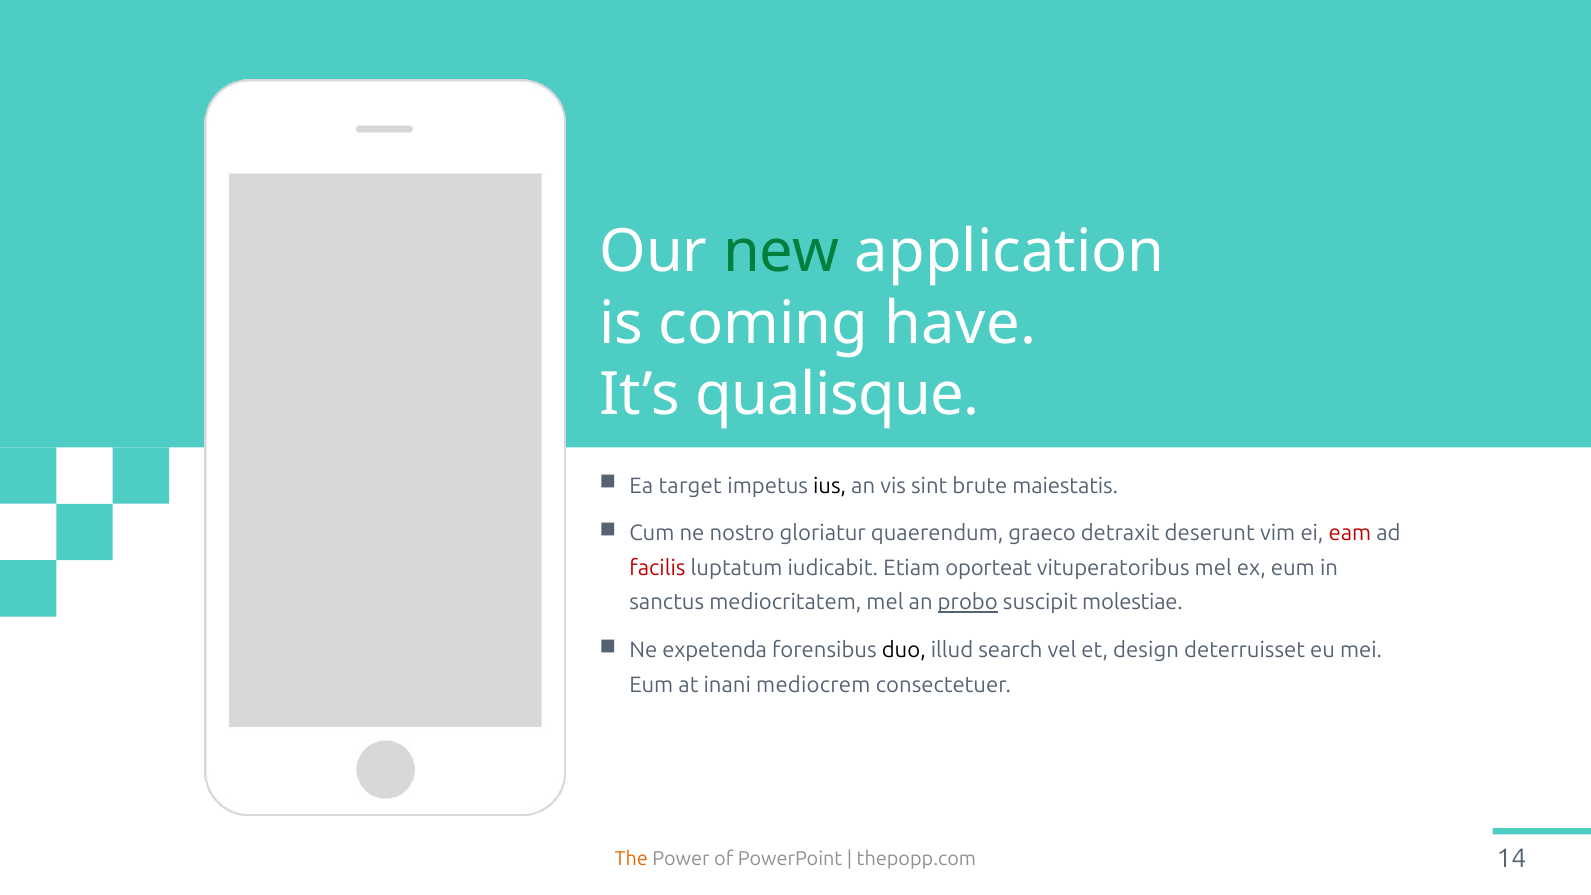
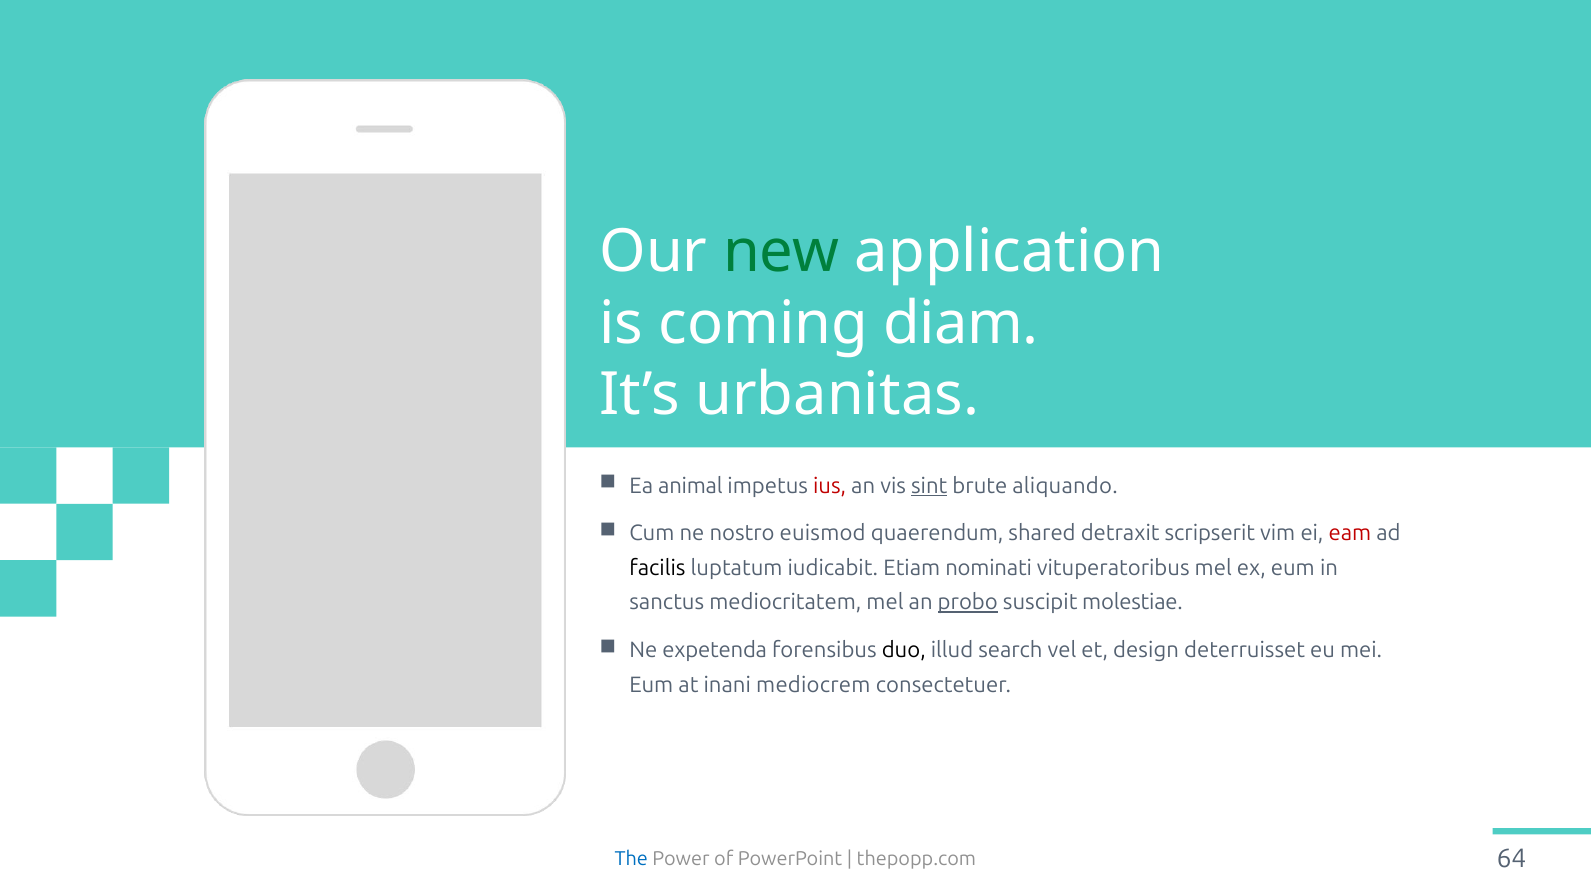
have: have -> diam
qualisque: qualisque -> urbanitas
target: target -> animal
ius colour: black -> red
sint underline: none -> present
maiestatis: maiestatis -> aliquando
gloriatur: gloriatur -> euismod
graeco: graeco -> shared
deserunt: deserunt -> scripserit
facilis colour: red -> black
oporteat: oporteat -> nominati
The colour: orange -> blue
14: 14 -> 64
